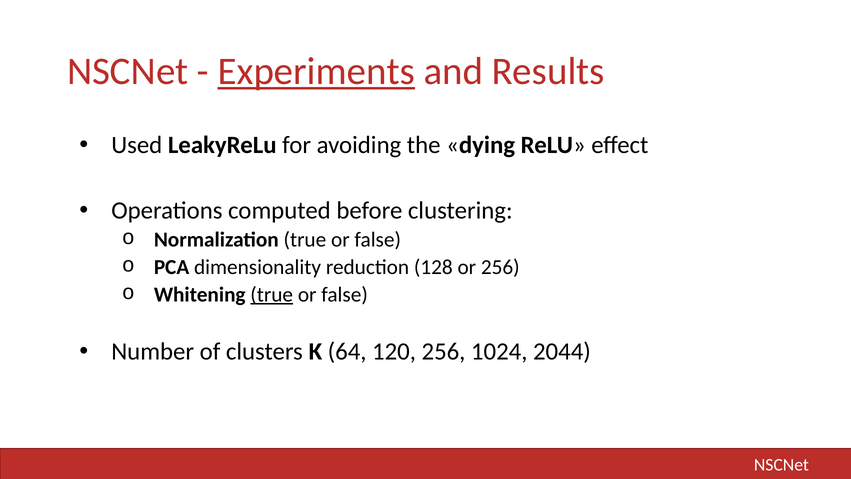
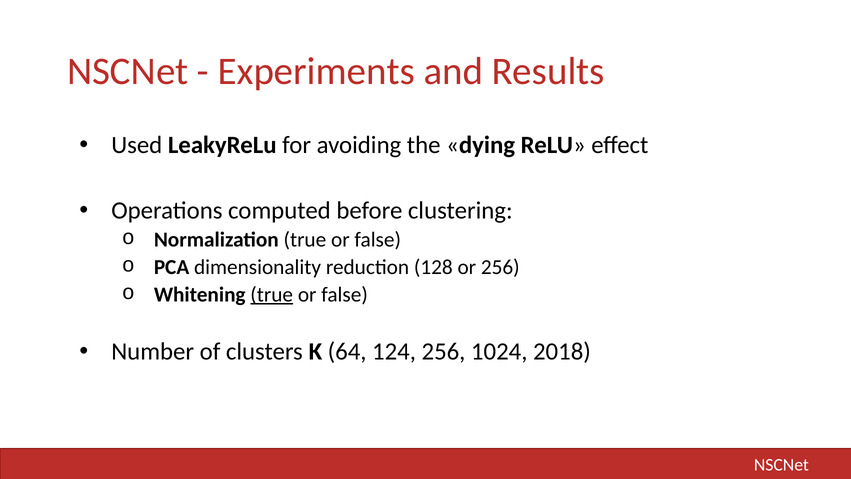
Experiments underline: present -> none
120: 120 -> 124
2044: 2044 -> 2018
